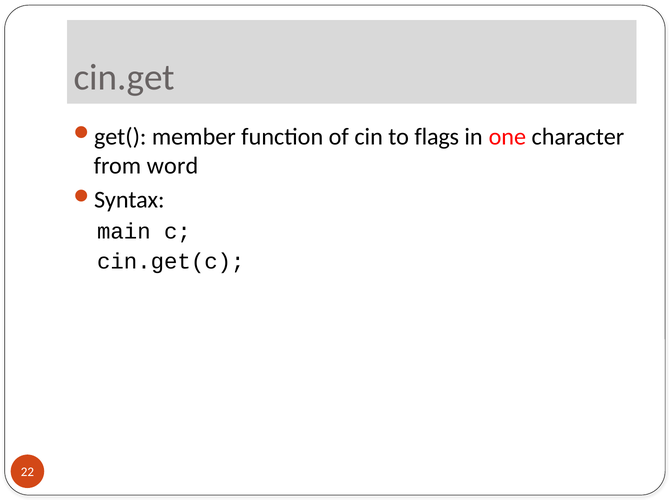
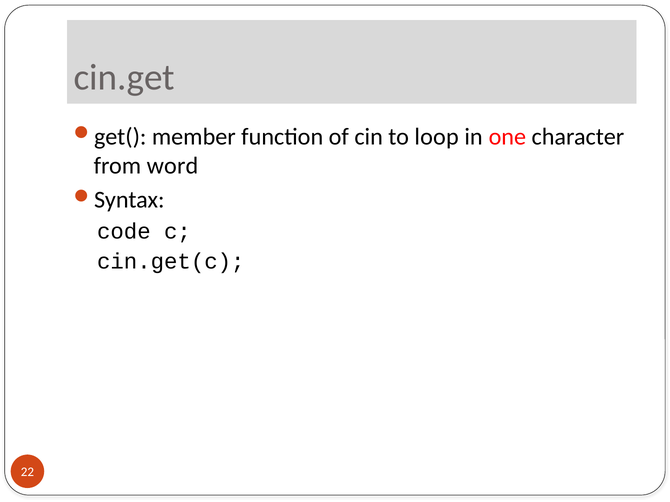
flags: flags -> loop
main: main -> code
